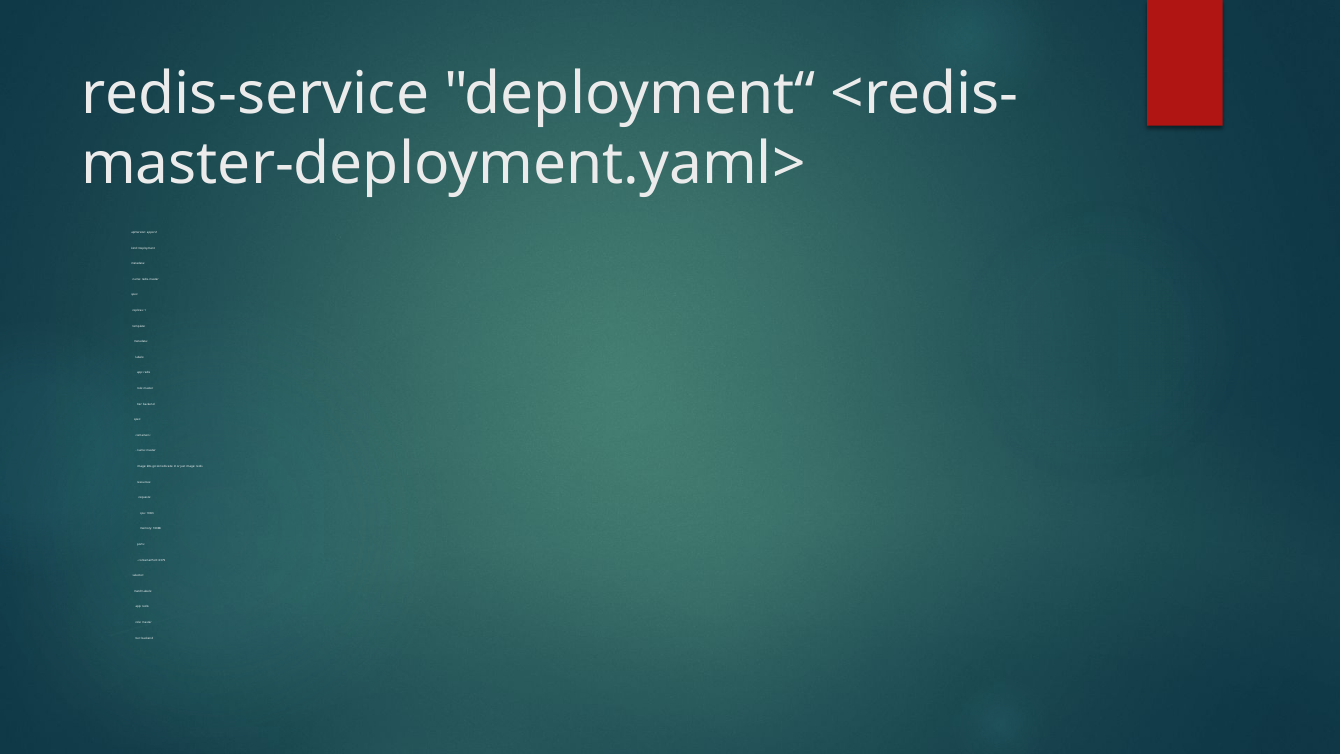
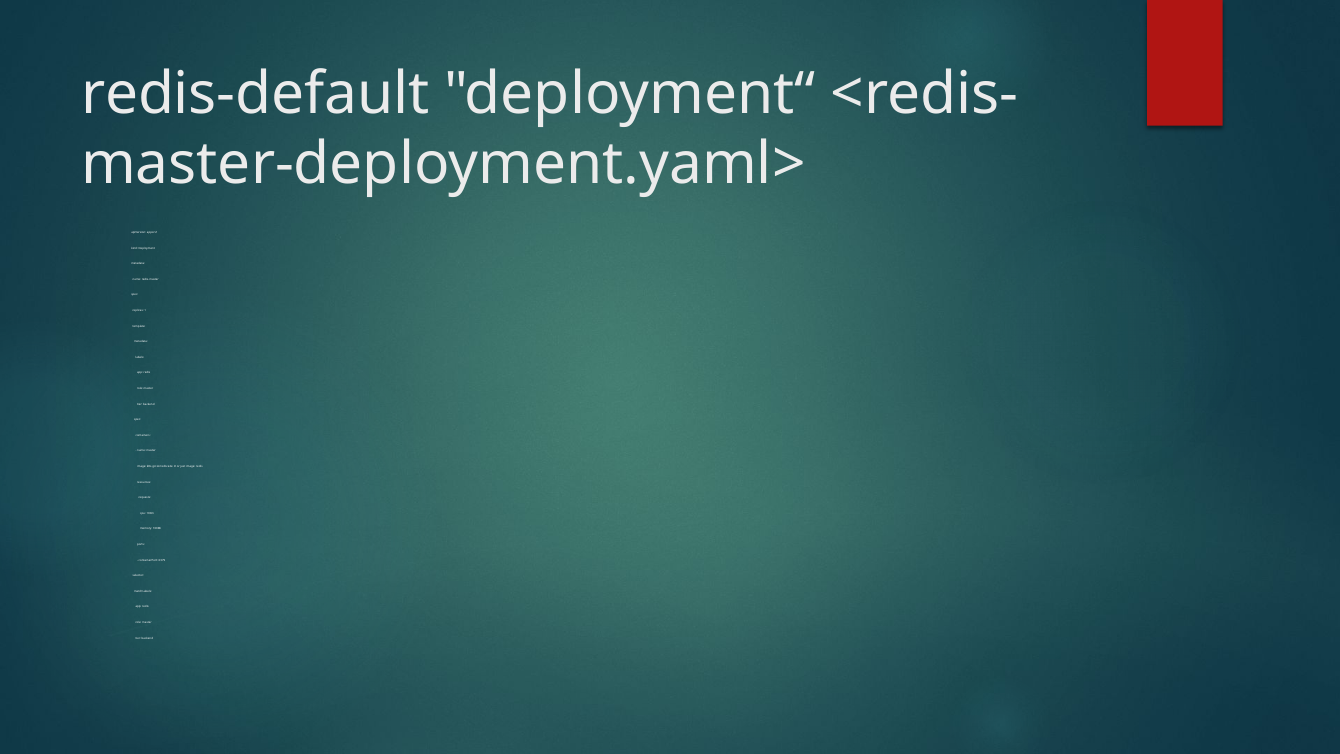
redis-service: redis-service -> redis-default
